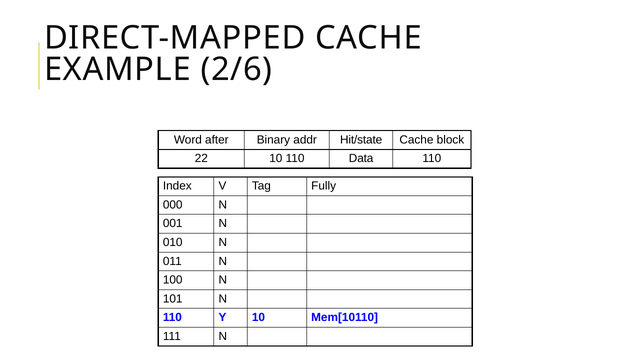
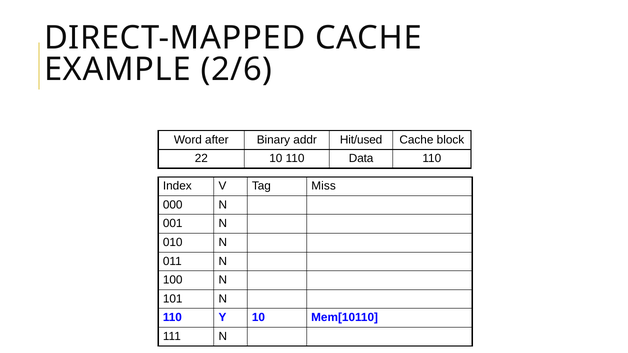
Hit/state: Hit/state -> Hit/used
Fully: Fully -> Miss
